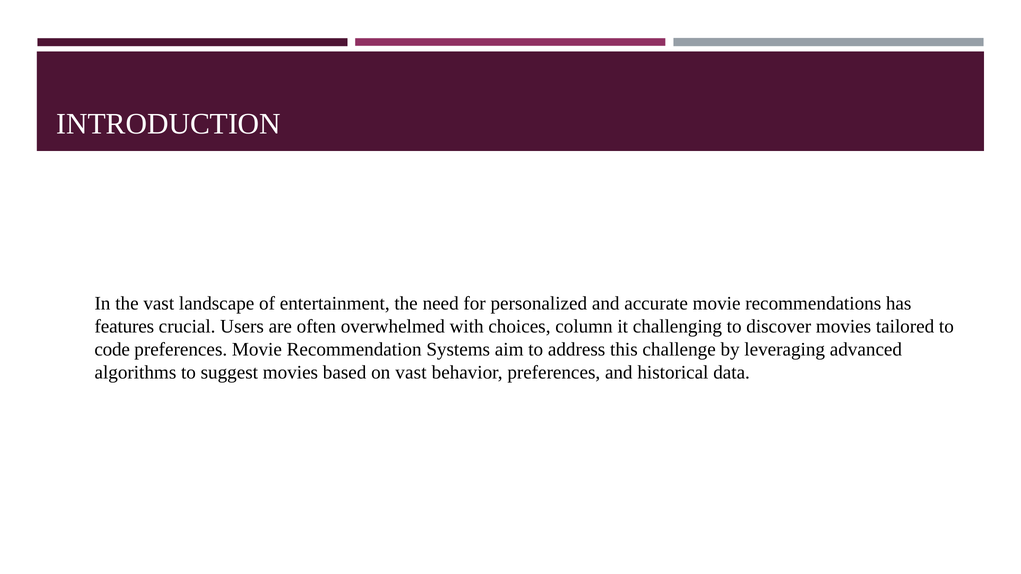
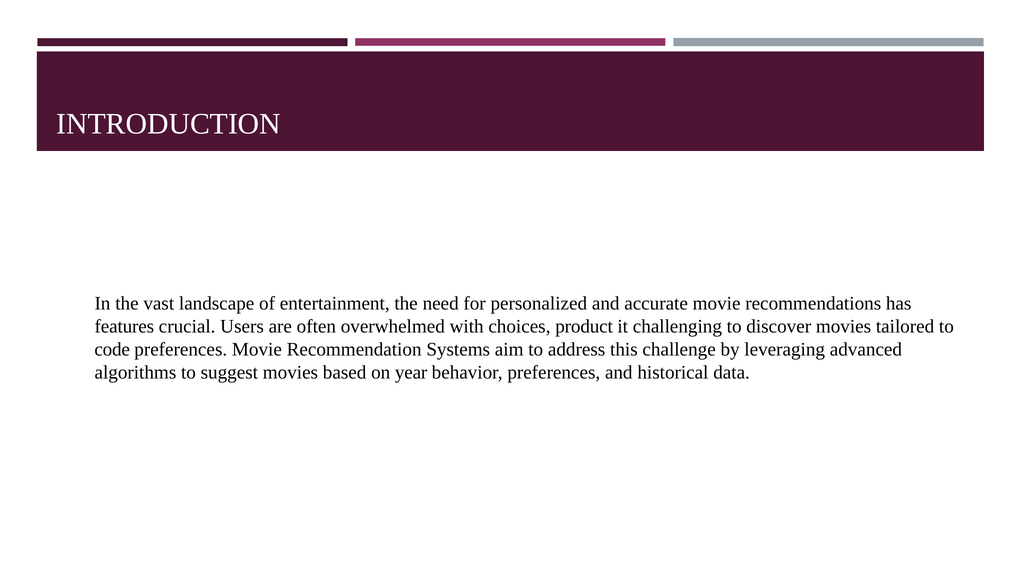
column: column -> product
on vast: vast -> year
